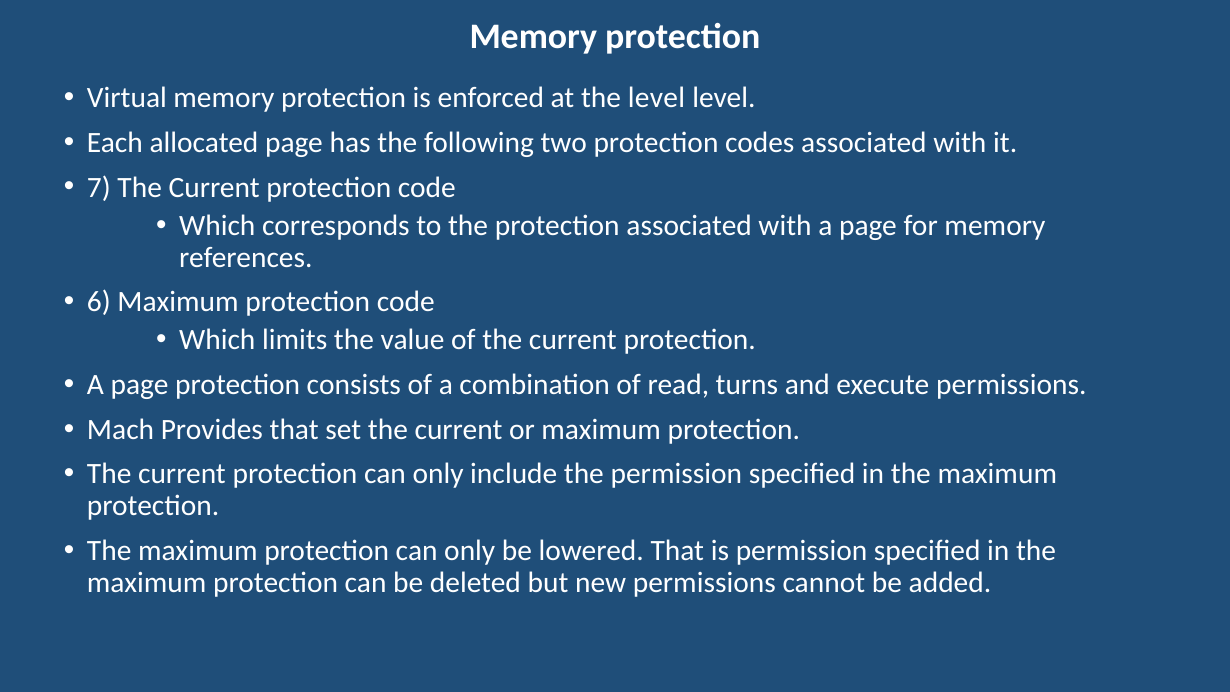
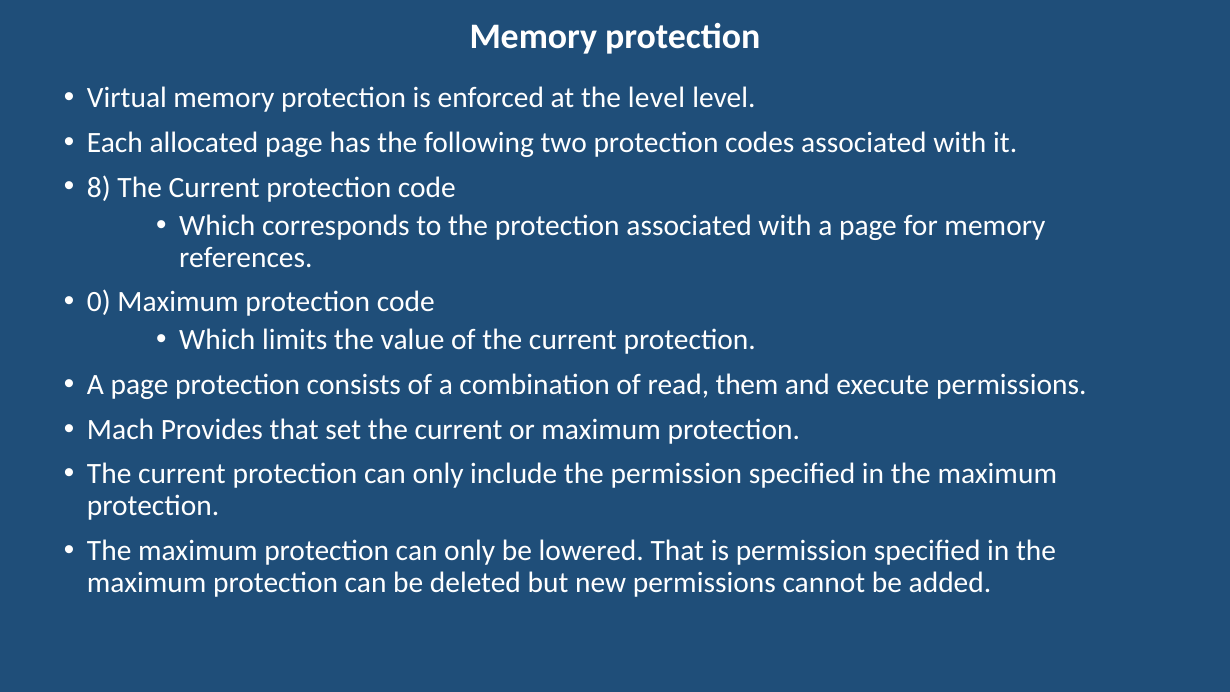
7: 7 -> 8
6: 6 -> 0
turns: turns -> them
